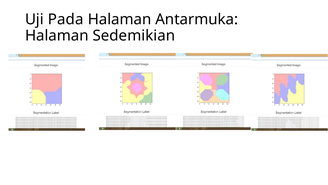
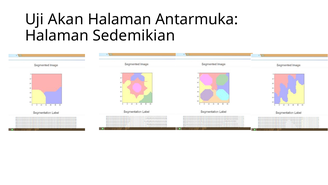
Pada: Pada -> Akan
